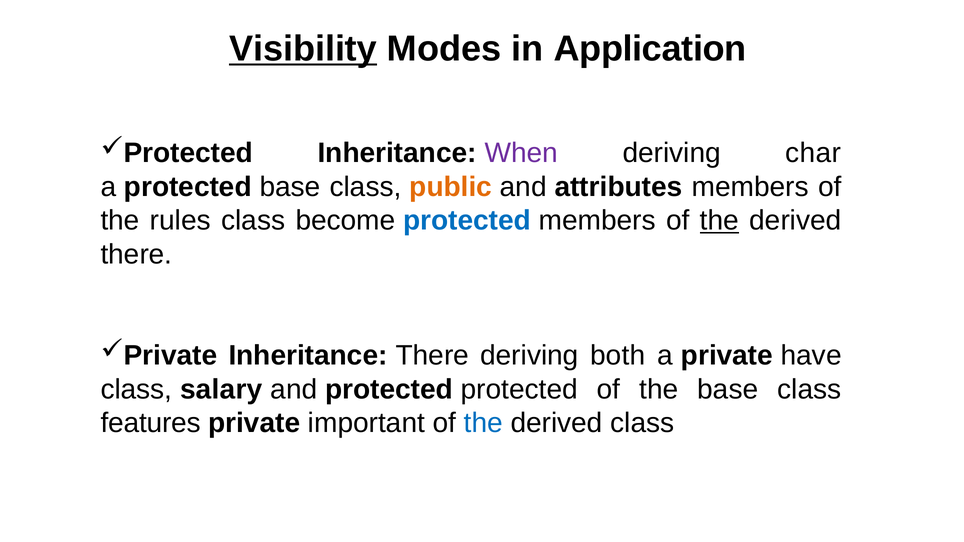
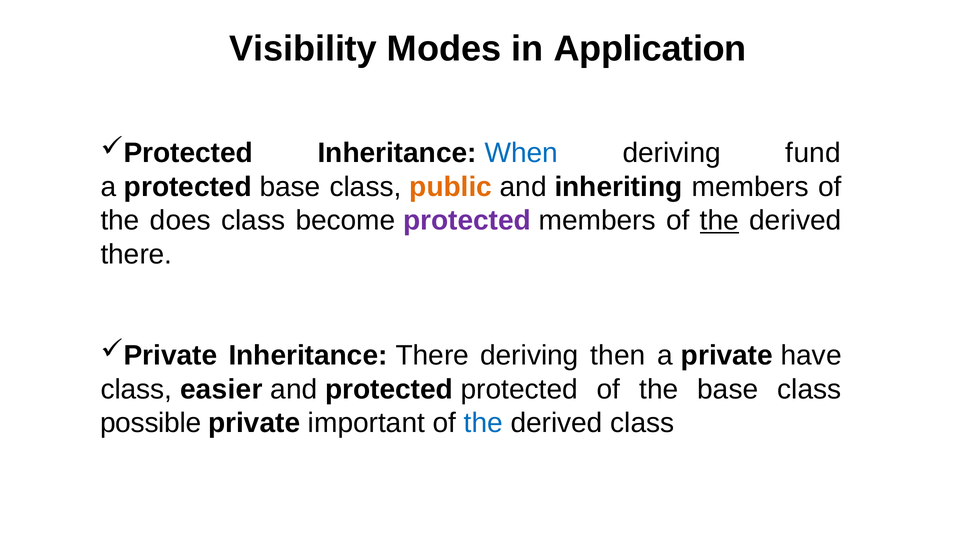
Visibility underline: present -> none
When colour: purple -> blue
char: char -> fund
attributes: attributes -> inheriting
rules: rules -> does
protected at (467, 221) colour: blue -> purple
both: both -> then
salary: salary -> easier
features: features -> possible
